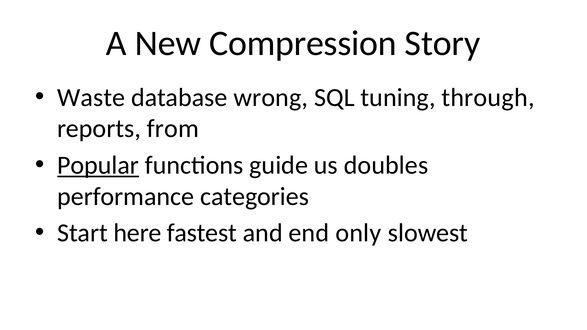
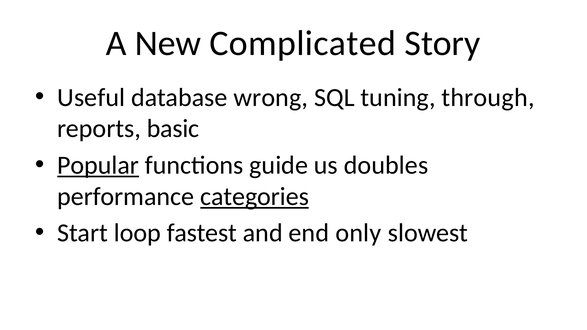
Compression: Compression -> Complicated
Waste: Waste -> Useful
from: from -> basic
categories underline: none -> present
here: here -> loop
